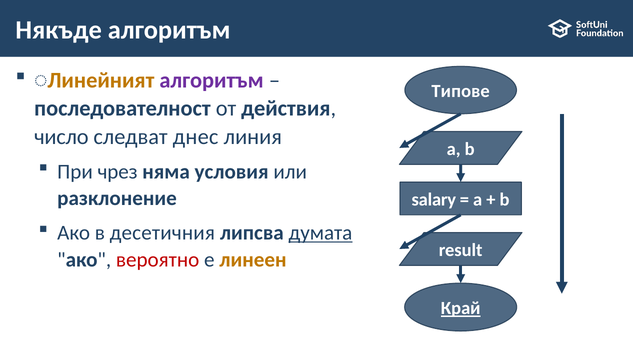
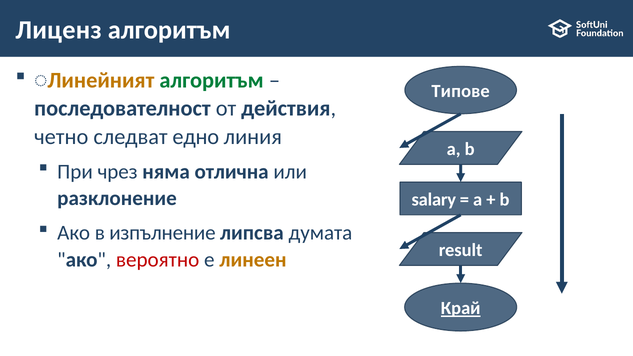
Някъде: Някъде -> Лиценз
алгоритъм at (212, 80) colour: purple -> green
число: число -> четно
днес: днес -> едно
условия: условия -> отлична
десетичния: десетичния -> изпълнение
думата underline: present -> none
